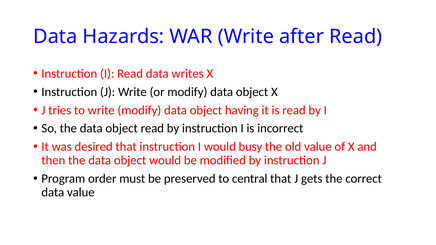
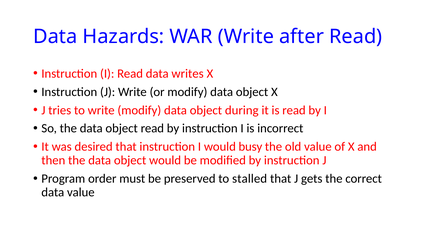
having: having -> during
central: central -> stalled
